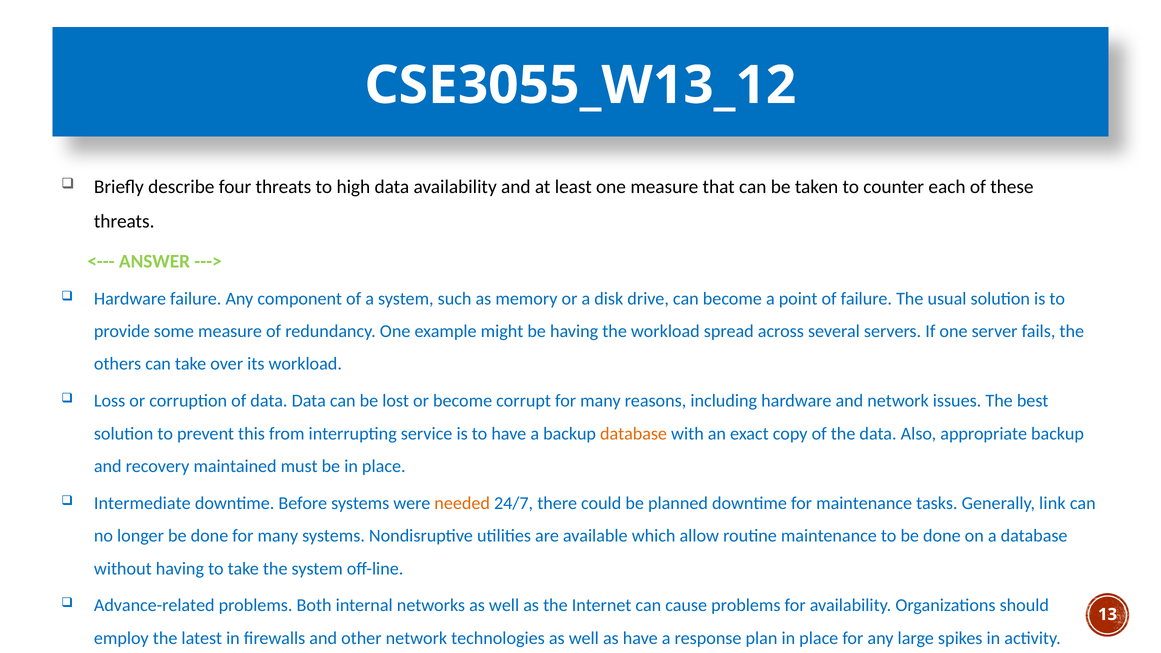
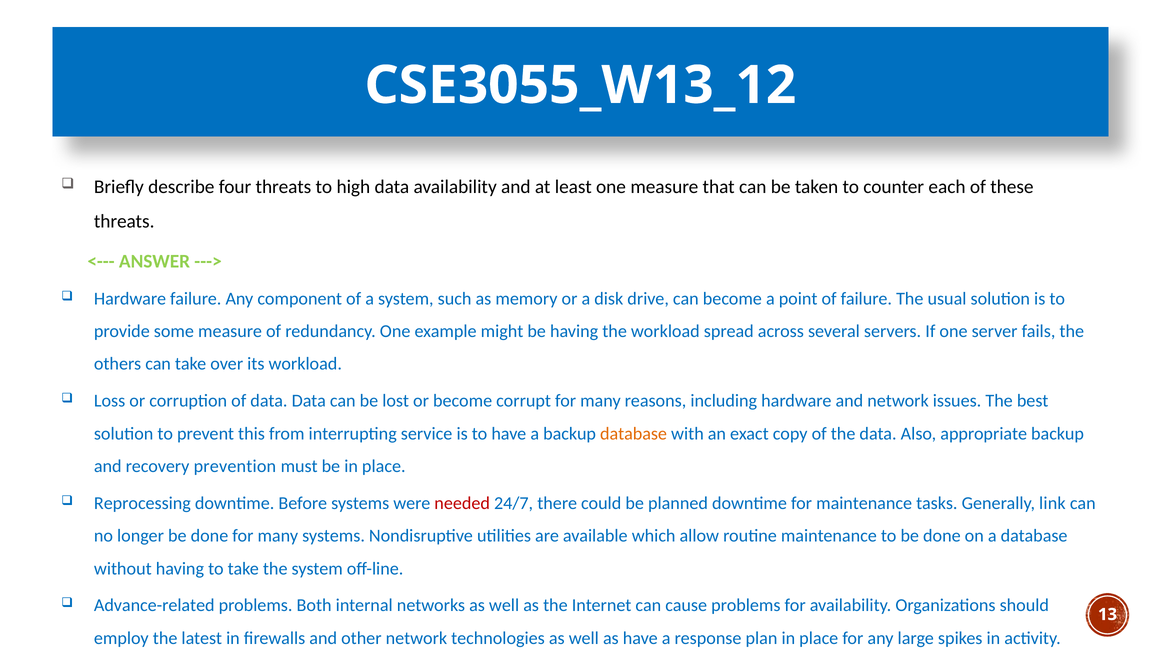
maintained: maintained -> prevention
Intermediate: Intermediate -> Reprocessing
needed colour: orange -> red
